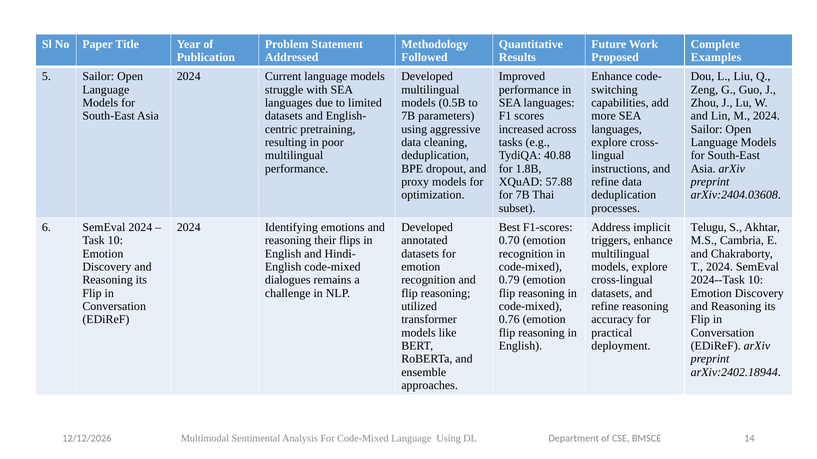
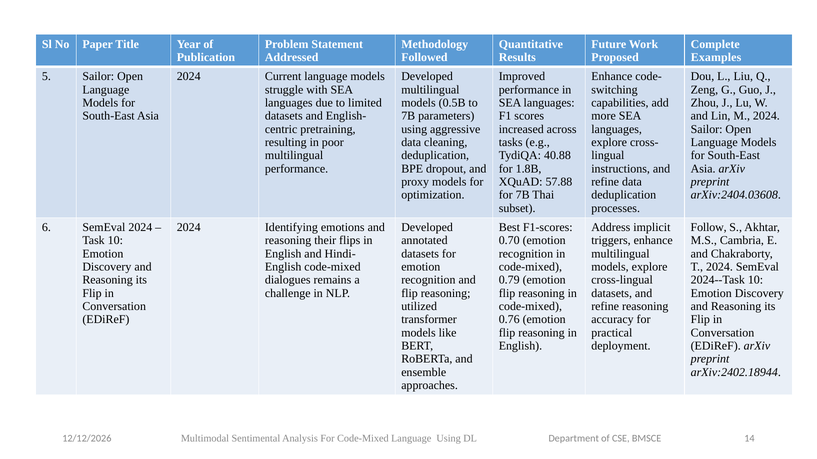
Telugu: Telugu -> Follow
